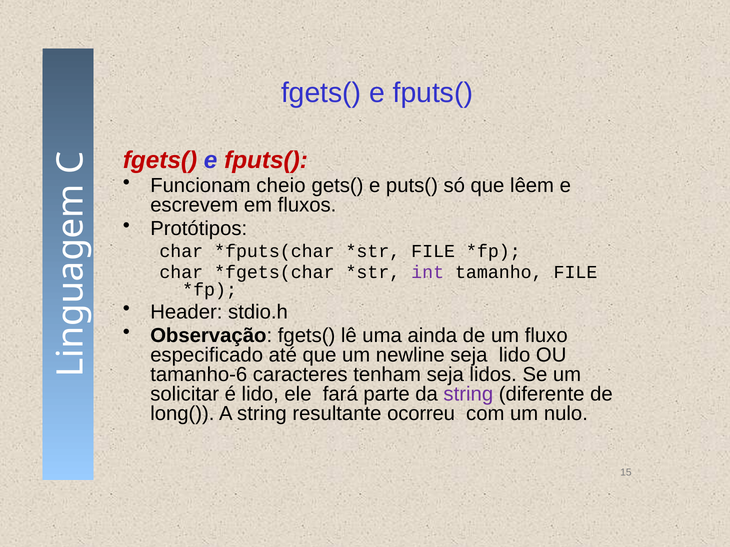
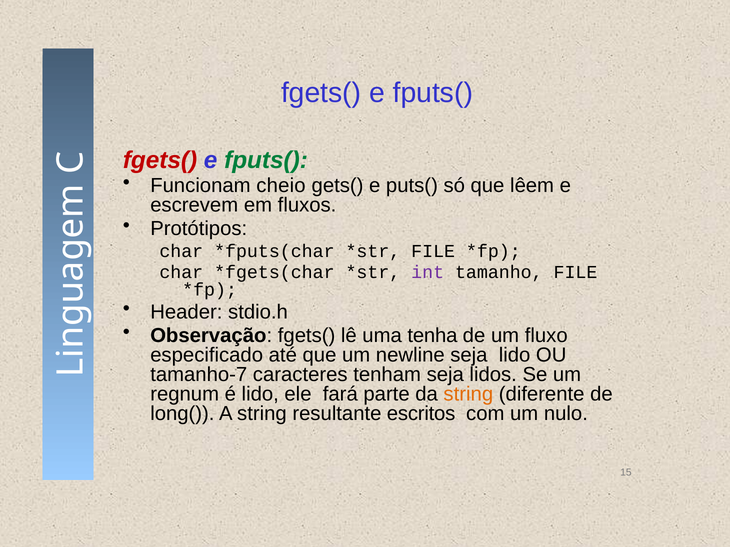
fputs( at (266, 160) colour: red -> green
ainda: ainda -> tenha
tamanho-6: tamanho-6 -> tamanho-7
solicitar: solicitar -> regnum
string at (468, 394) colour: purple -> orange
ocorreu: ocorreu -> escritos
